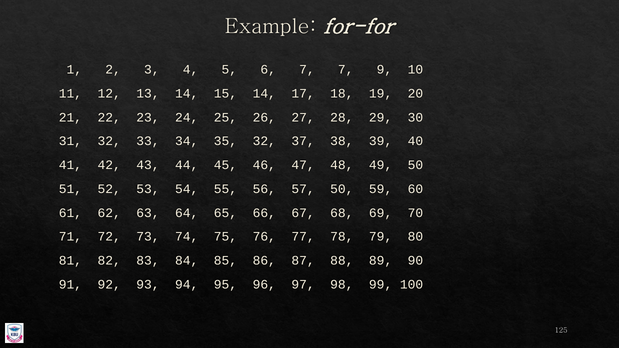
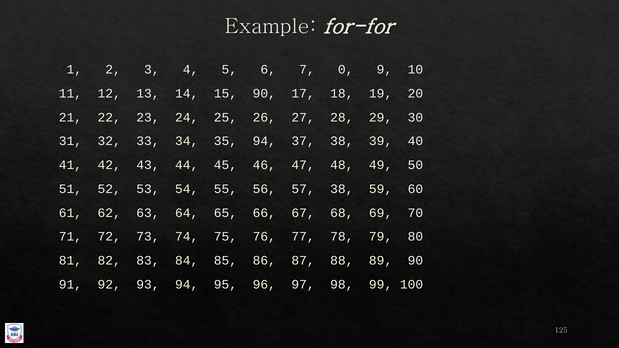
7 7: 7 -> 0
15 14: 14 -> 90
35 32: 32 -> 94
57 50: 50 -> 38
